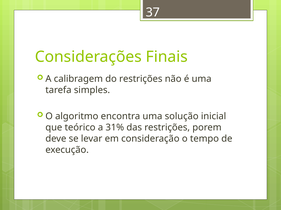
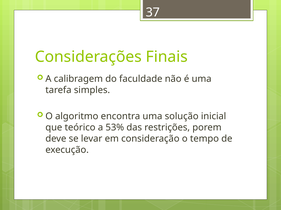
do restrições: restrições -> faculdade
31%: 31% -> 53%
